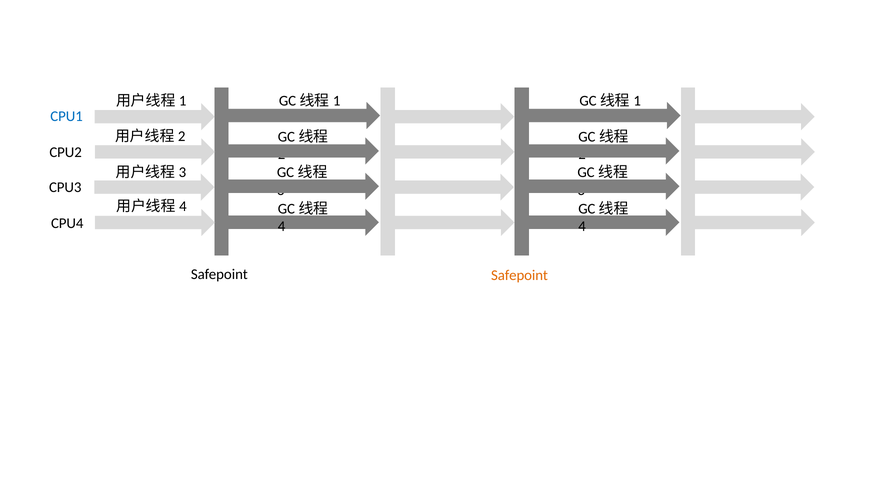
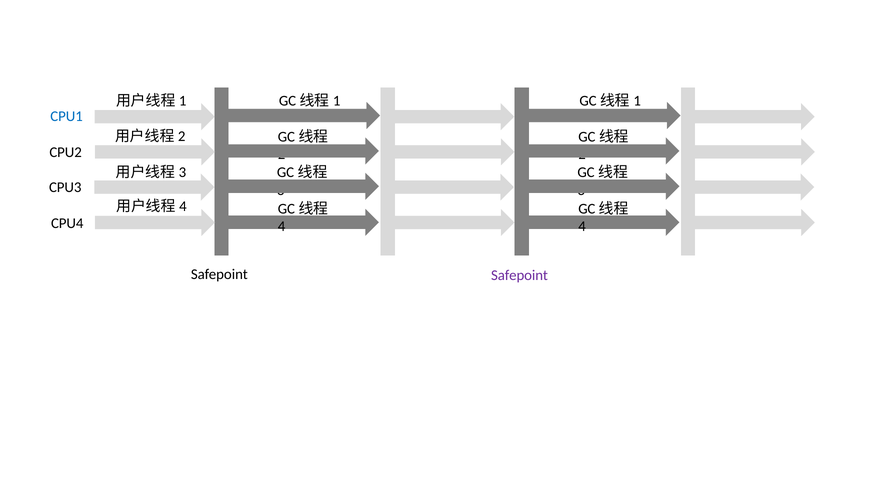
Safepoint at (519, 275) colour: orange -> purple
